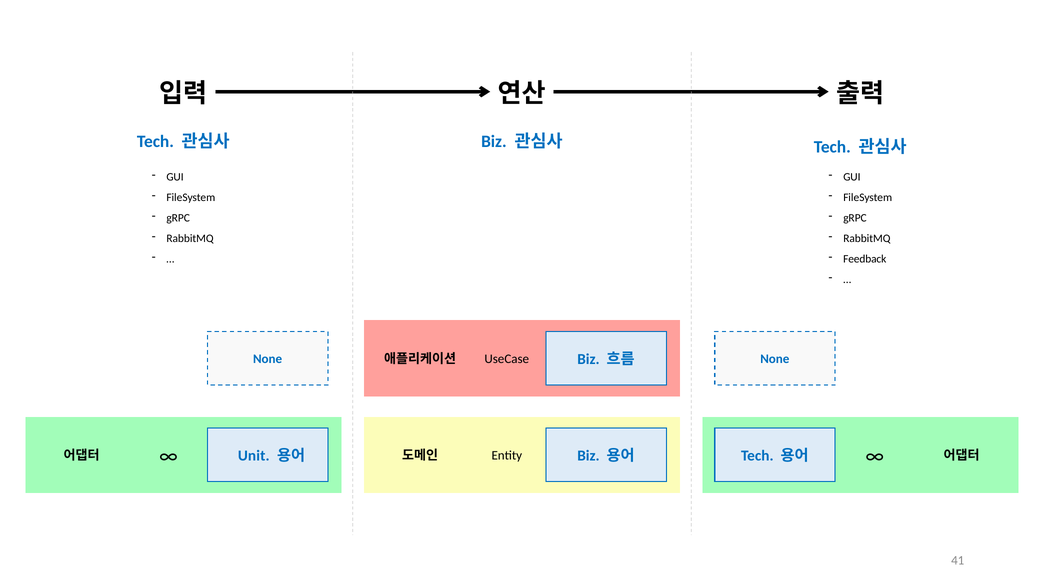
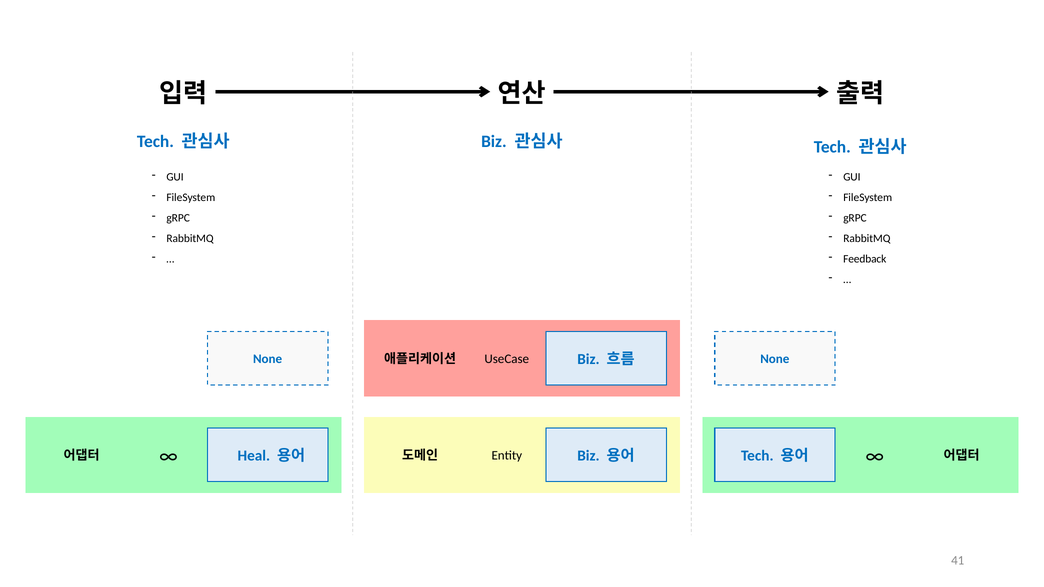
Unit: Unit -> Heal
